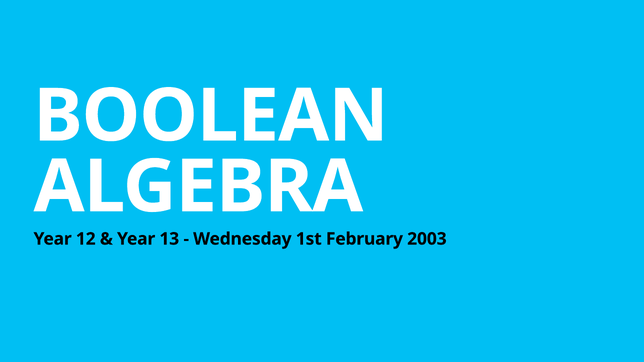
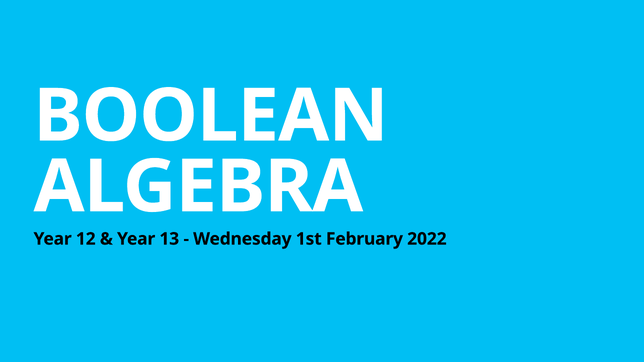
2003: 2003 -> 2022
